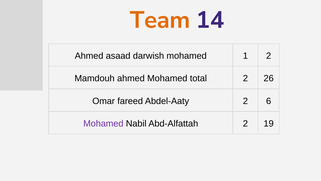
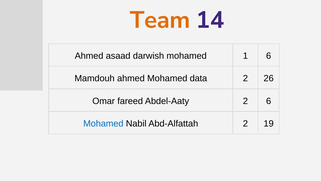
1 2: 2 -> 6
total: total -> data
Mohamed at (103, 123) colour: purple -> blue
